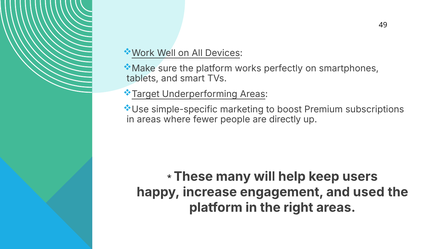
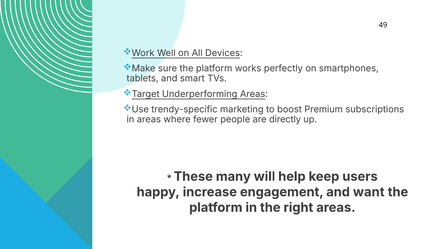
simple-specific: simple-specific -> trendy-specific
used: used -> want
